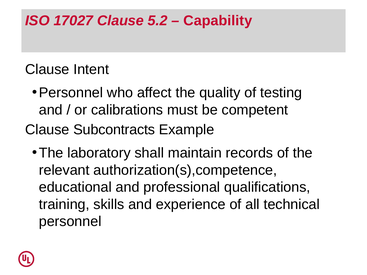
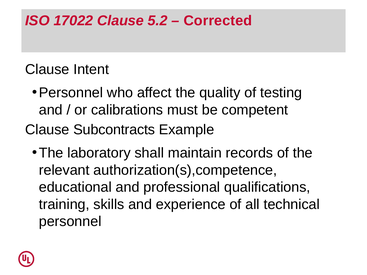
17027: 17027 -> 17022
Capability: Capability -> Corrected
